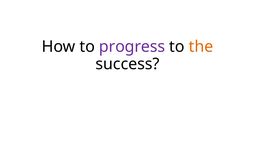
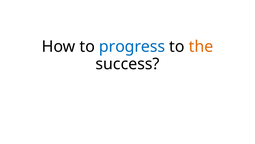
progress colour: purple -> blue
